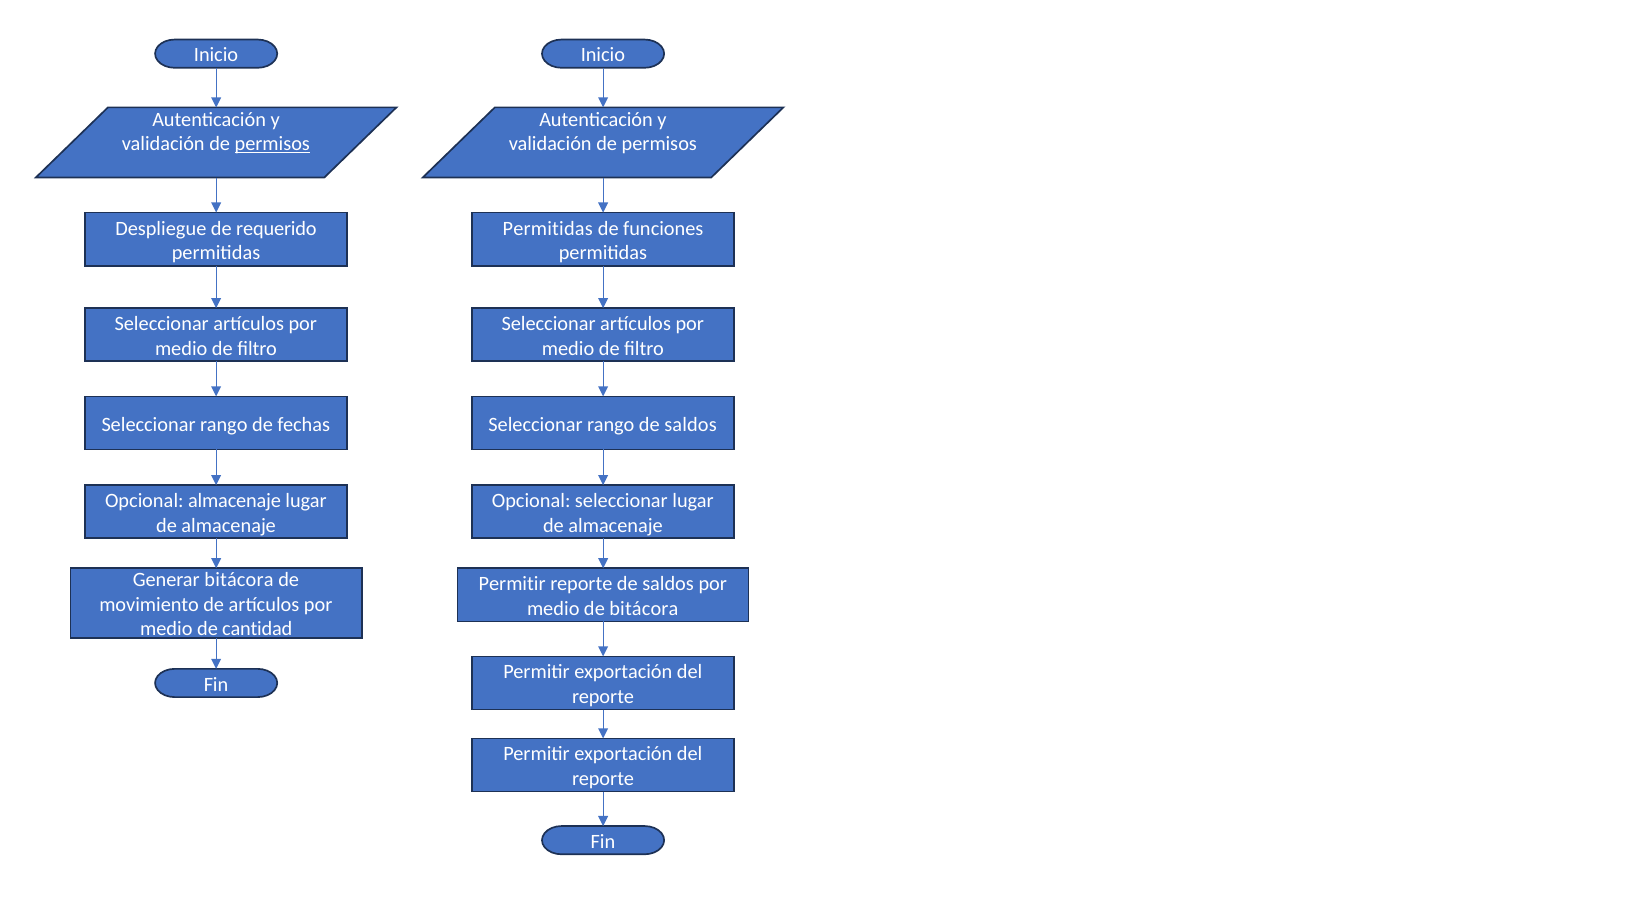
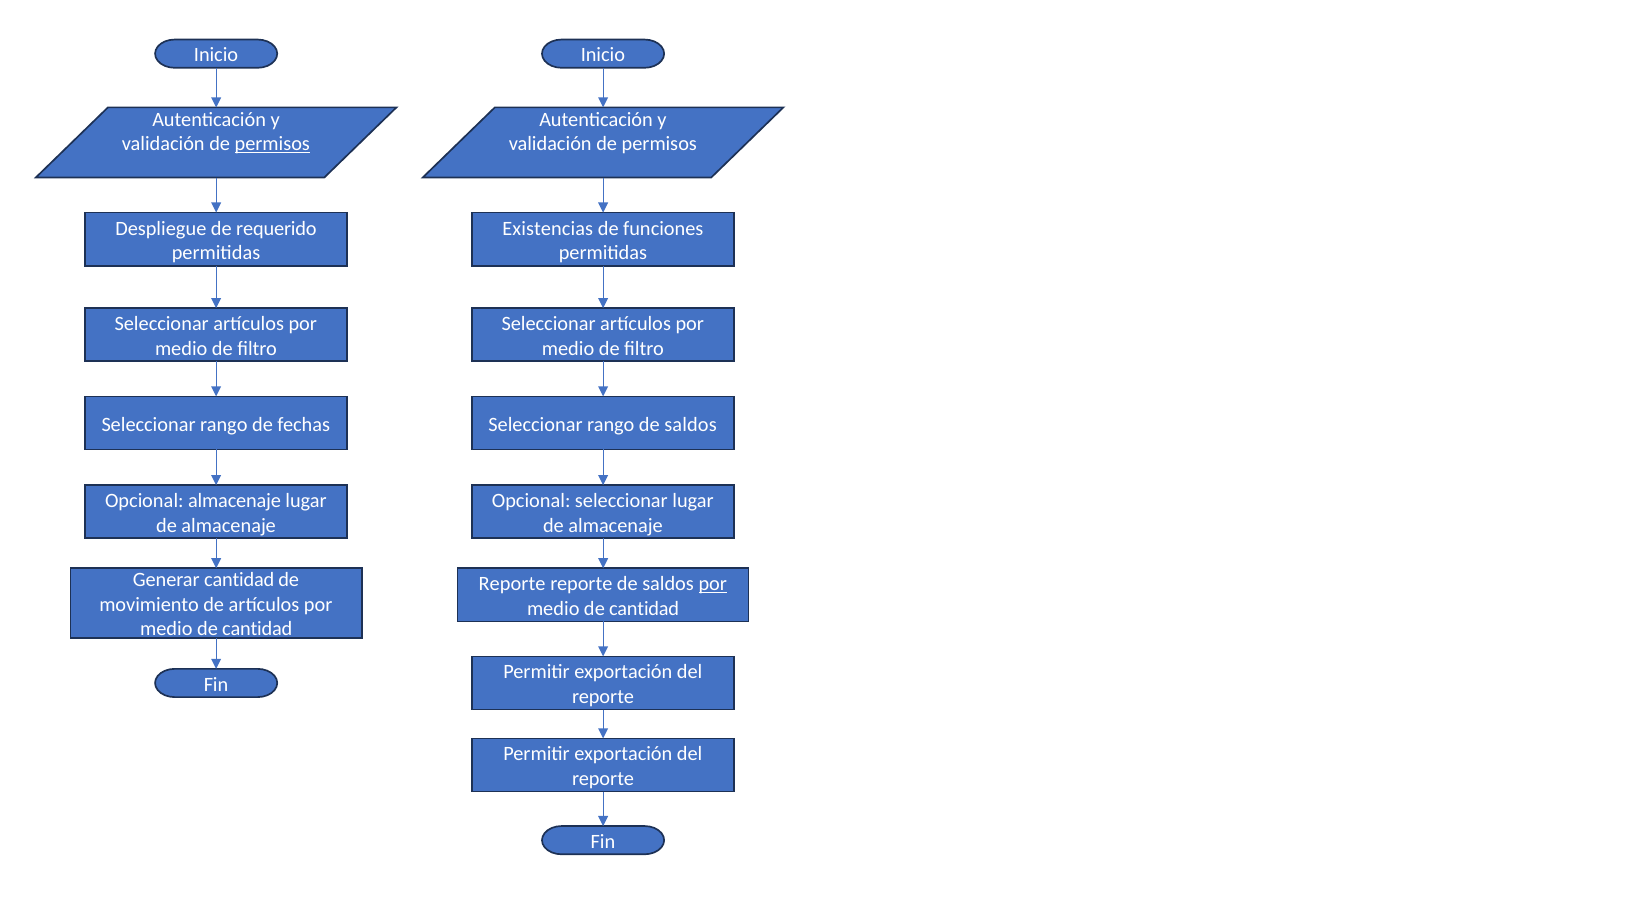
Permitidas at (548, 228): Permitidas -> Existencias
Generar bitácora: bitácora -> cantidad
Permitir at (512, 584): Permitir -> Reporte
por at (713, 584) underline: none -> present
bitácora at (644, 608): bitácora -> cantidad
